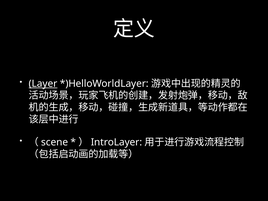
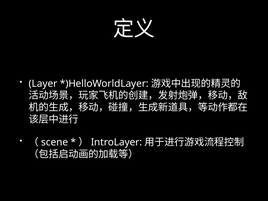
Layer underline: present -> none
